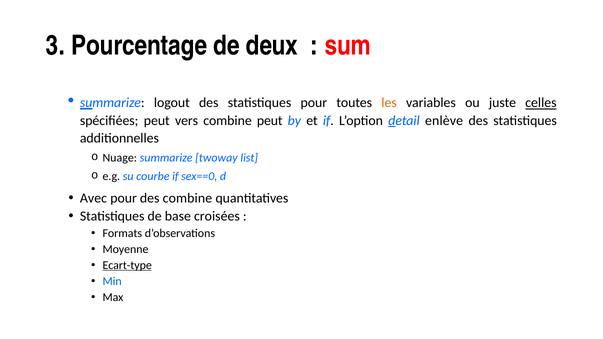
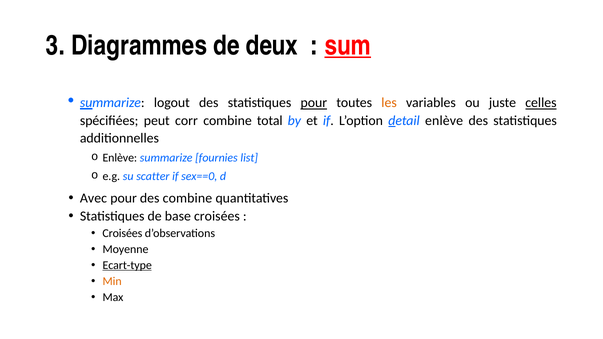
Pourcentage: Pourcentage -> Diagrammes
sum underline: none -> present
pour at (314, 103) underline: none -> present
vers: vers -> corr
combine peut: peut -> total
Nuage at (120, 158): Nuage -> Enlève
twoway: twoway -> fournies
courbe: courbe -> scatter
Formats at (122, 233): Formats -> Croisées
Min colour: blue -> orange
